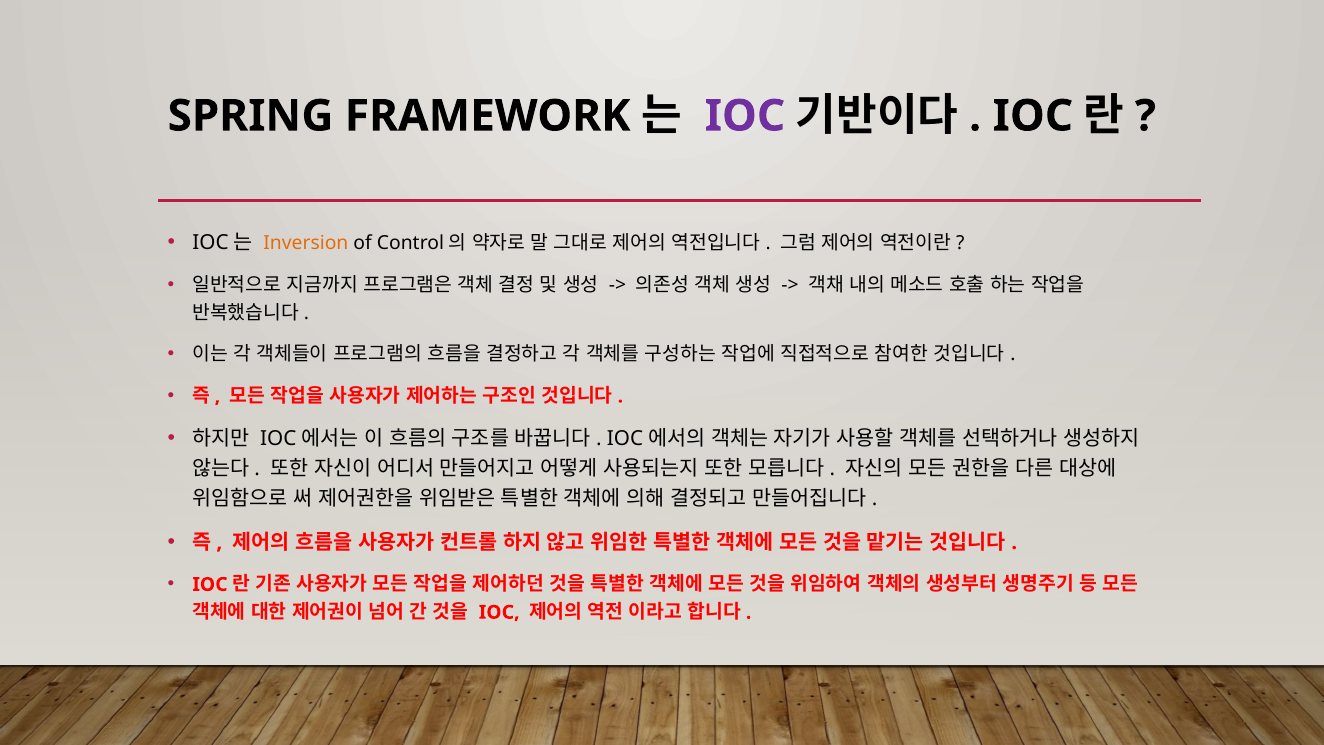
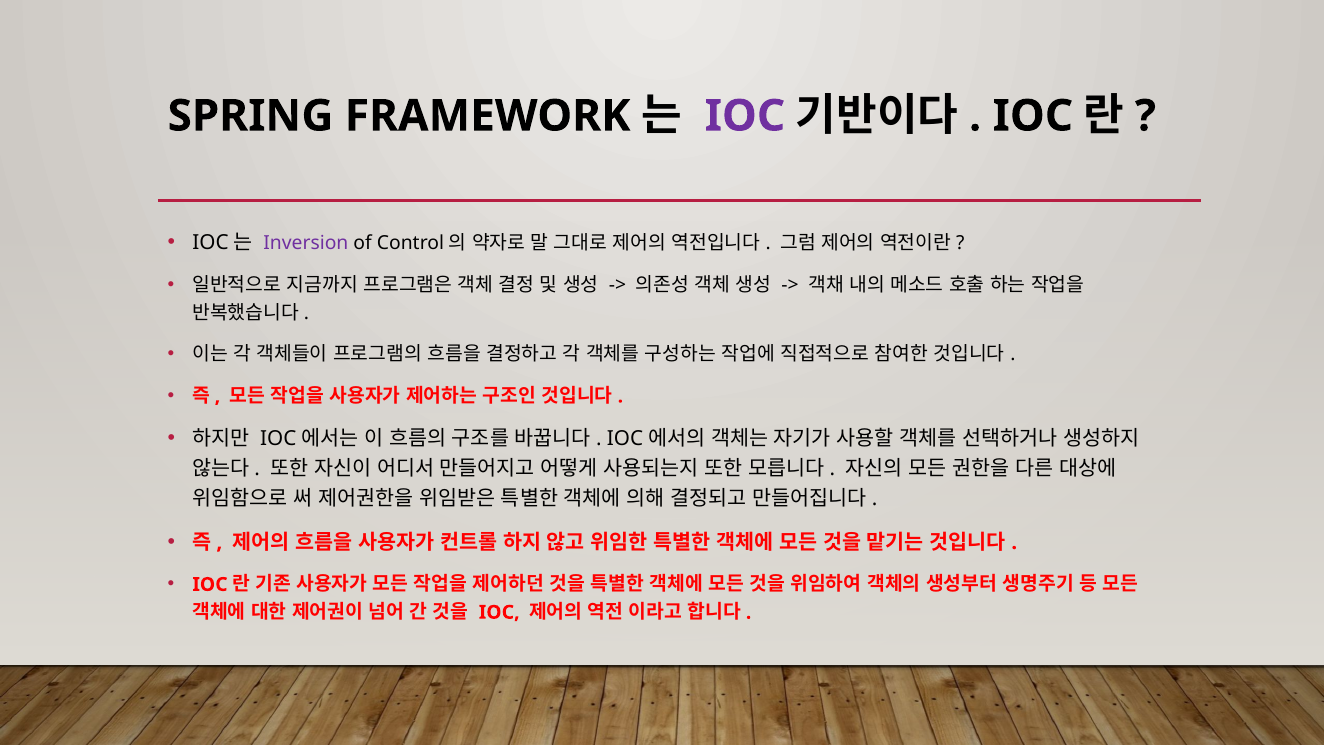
Inversion colour: orange -> purple
